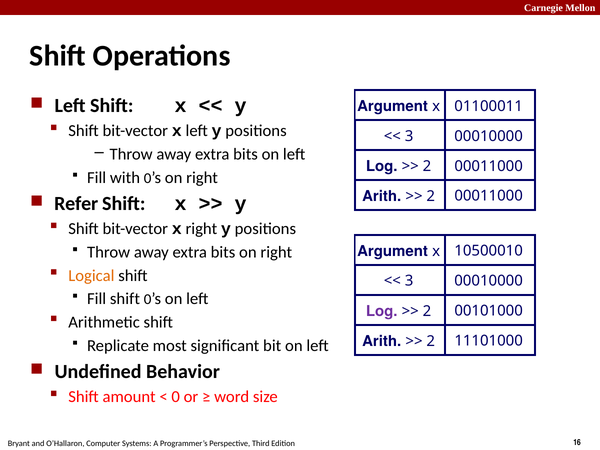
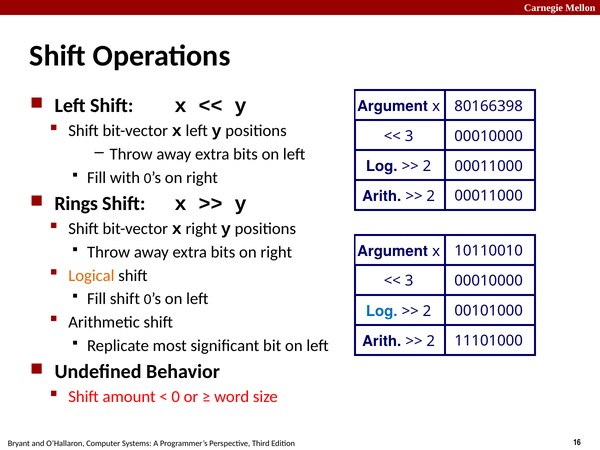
01100011: 01100011 -> 80166398
Refer: Refer -> Rings
10500010: 10500010 -> 10110010
Log at (382, 311) colour: purple -> blue
